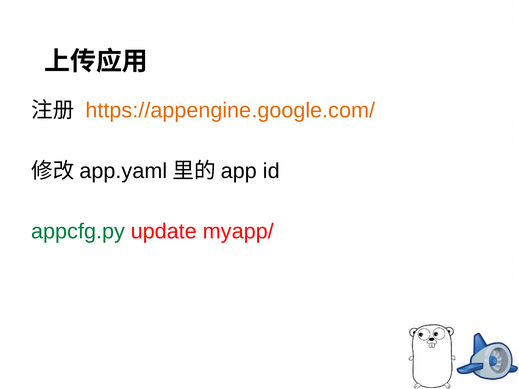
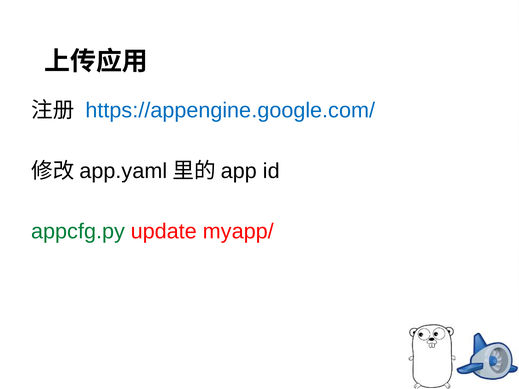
https://appengine.google.com/ colour: orange -> blue
